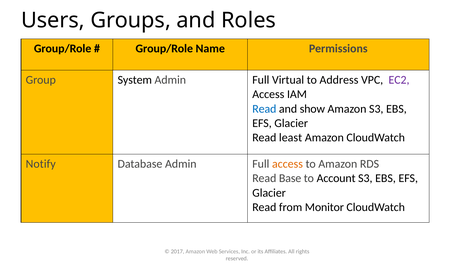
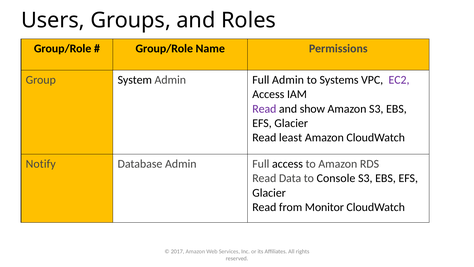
Full Virtual: Virtual -> Admin
Address: Address -> Systems
Read at (264, 109) colour: blue -> purple
access at (287, 164) colour: orange -> black
Base: Base -> Data
Account: Account -> Console
